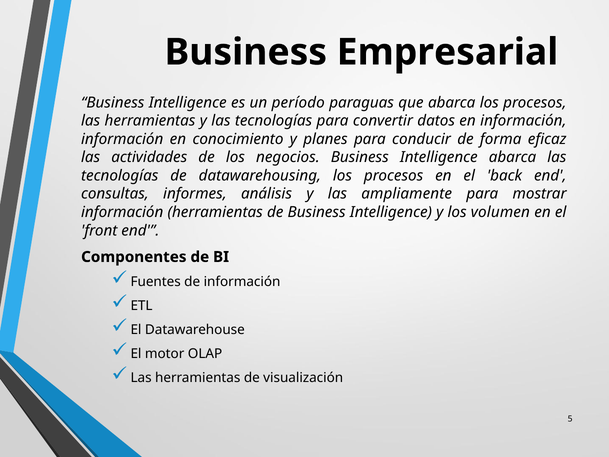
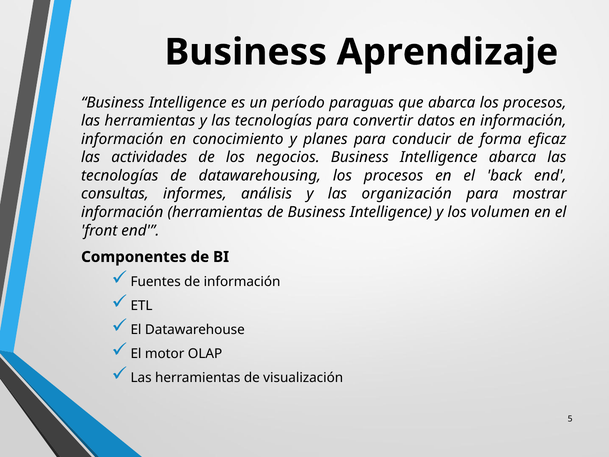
Empresarial: Empresarial -> Aprendizaje
ampliamente: ampliamente -> organización
